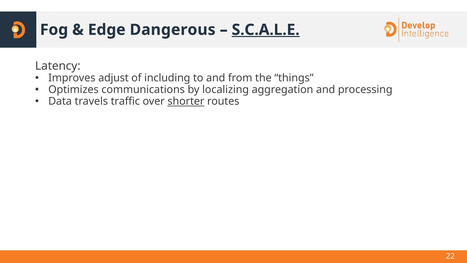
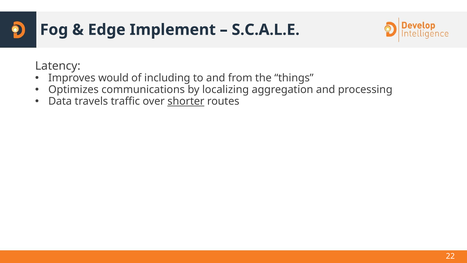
Dangerous: Dangerous -> Implement
S.C.A.L.E underline: present -> none
adjust: adjust -> would
